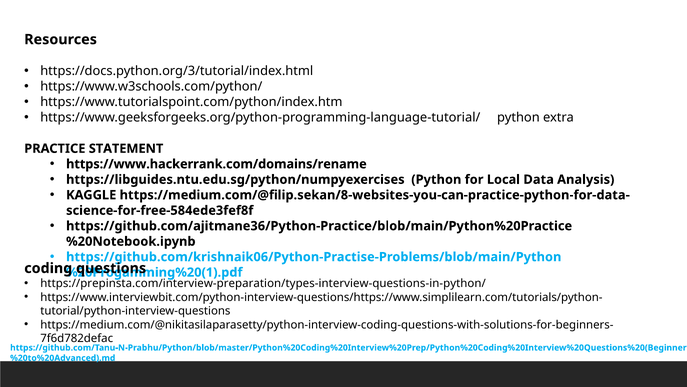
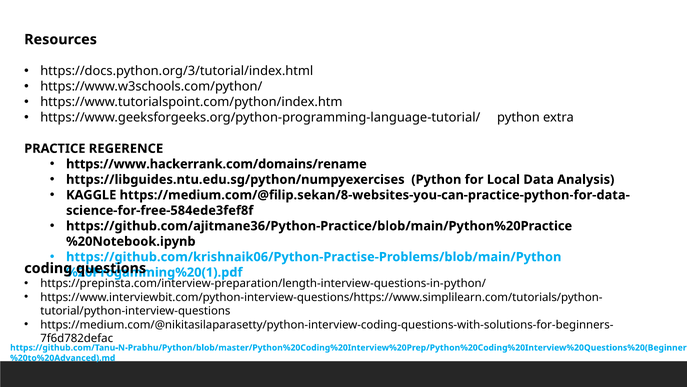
STATEMENT: STATEMENT -> REGERENCE
https://prepinsta.com/interview-preparation/types-interview-questions-in-python/: https://prepinsta.com/interview-preparation/types-interview-questions-in-python/ -> https://prepinsta.com/interview-preparation/length-interview-questions-in-python/
